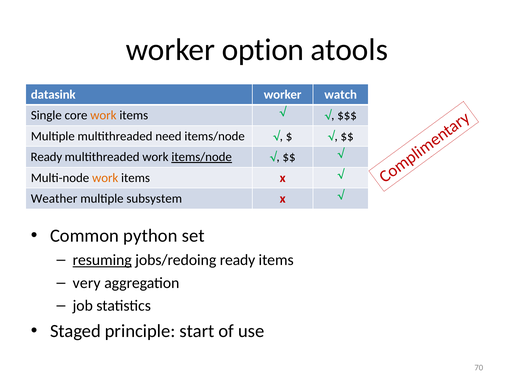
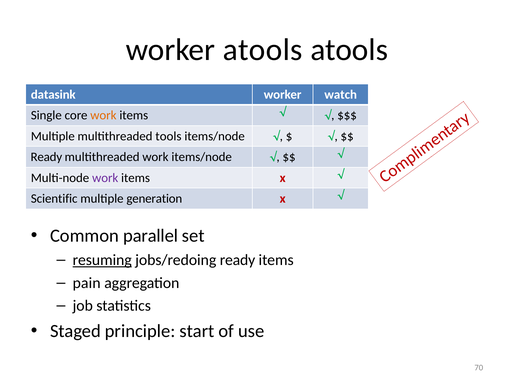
worker option: option -> atools
need: need -> tools
items/node at (202, 157) underline: present -> none
work at (105, 178) colour: orange -> purple
Weather: Weather -> Scientific
subsystem: subsystem -> generation
python: python -> parallel
very: very -> pain
